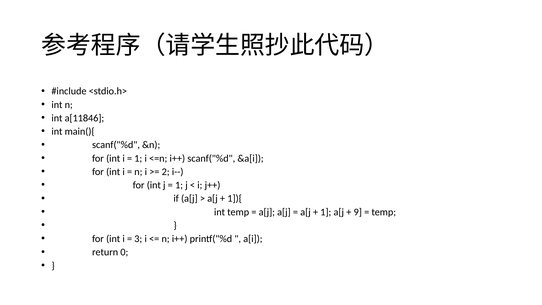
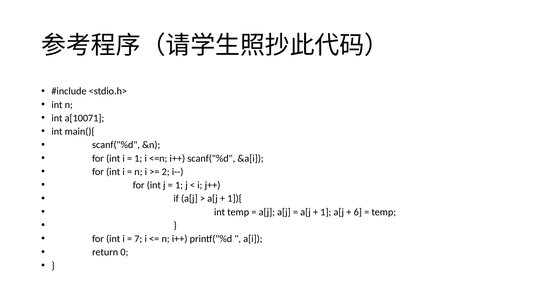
a[11846: a[11846 -> a[10071
9: 9 -> 6
3: 3 -> 7
